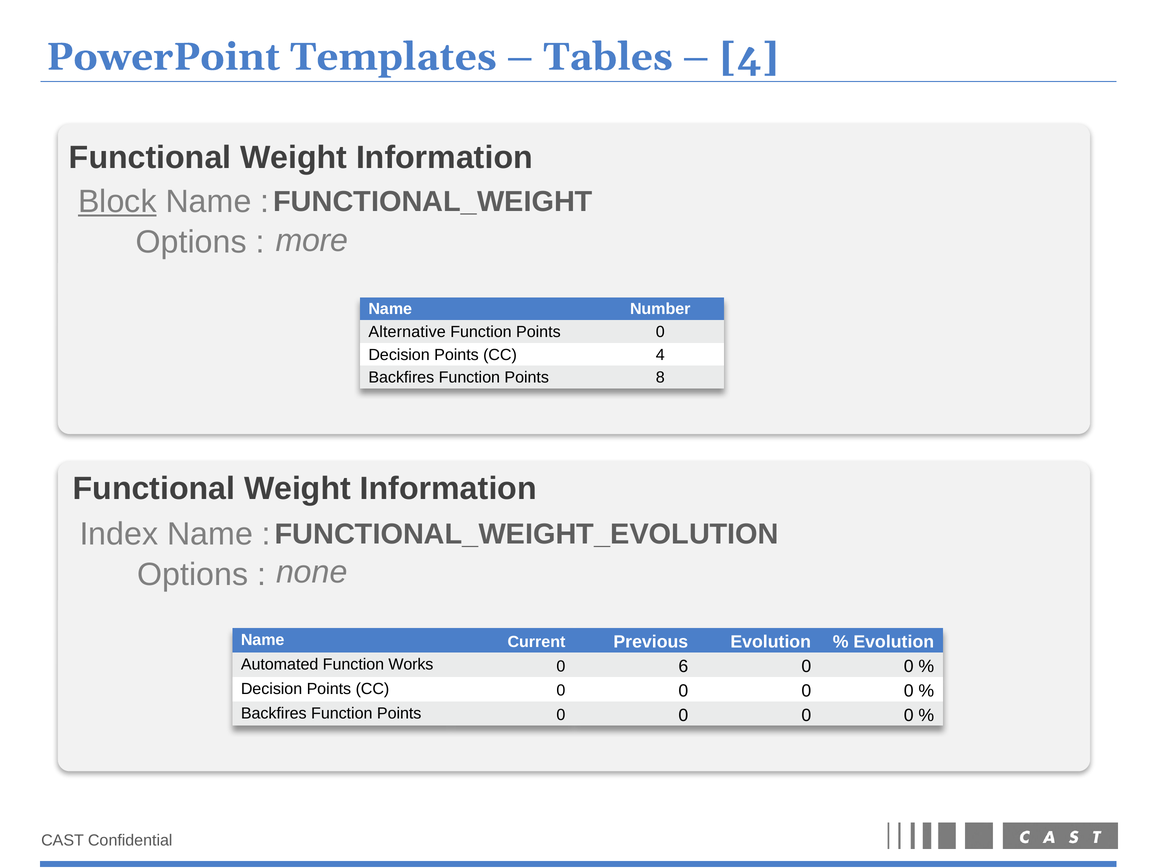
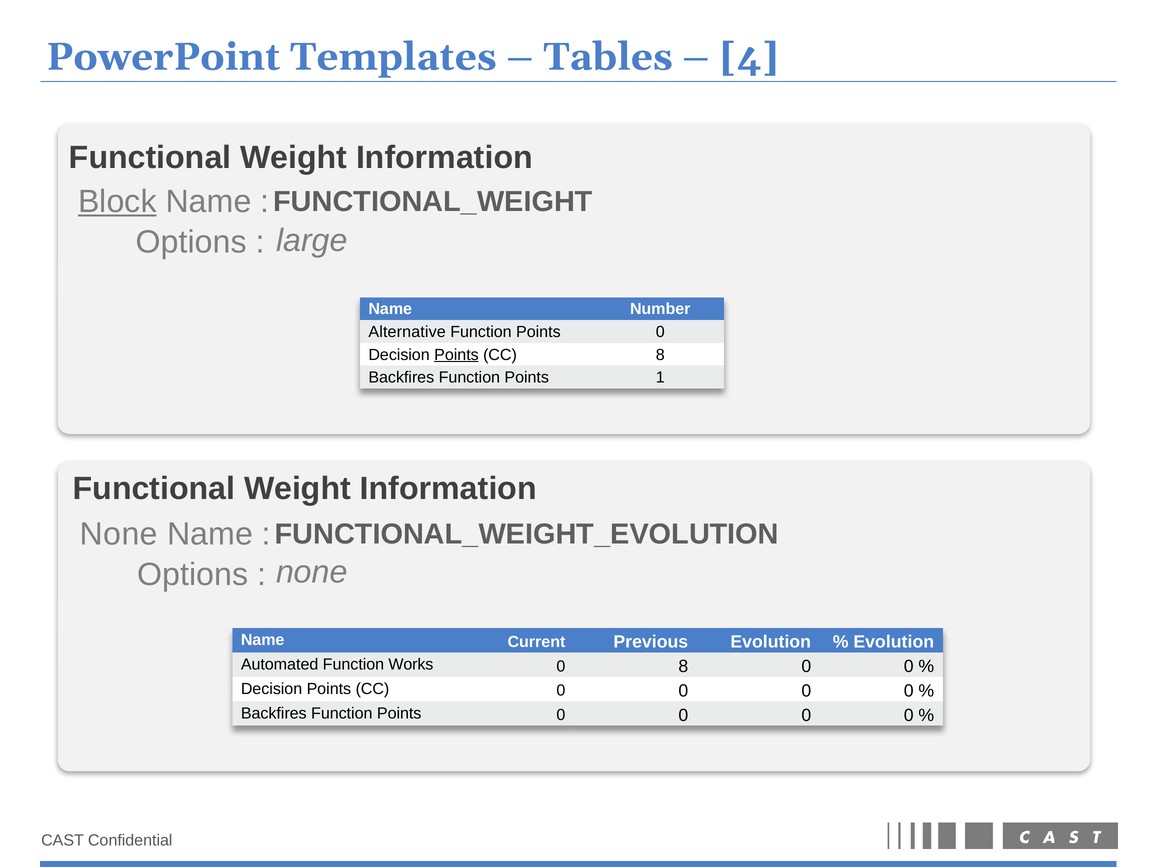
more: more -> large
Points at (456, 355) underline: none -> present
CC 4: 4 -> 8
8: 8 -> 1
Index at (119, 534): Index -> None
0 6: 6 -> 8
